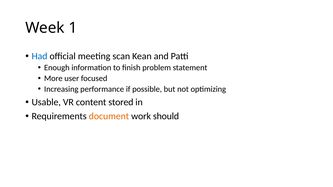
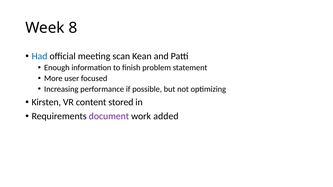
1: 1 -> 8
Usable: Usable -> Kirsten
document colour: orange -> purple
should: should -> added
